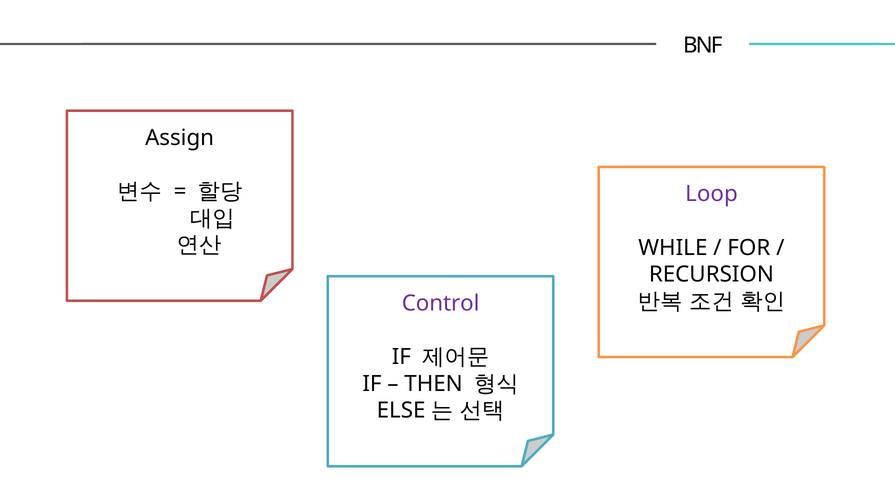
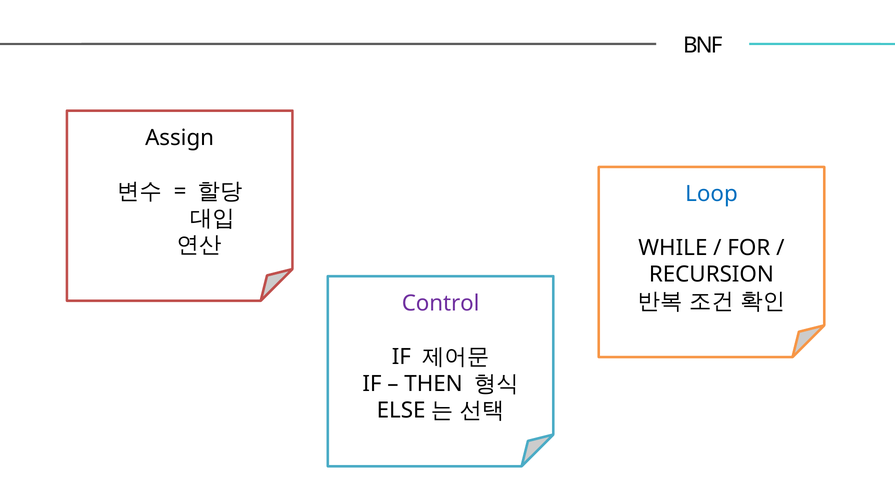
Loop colour: purple -> blue
